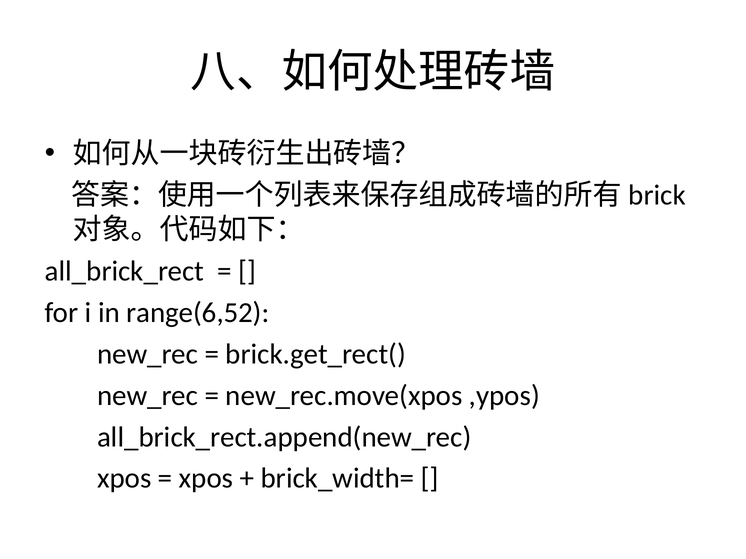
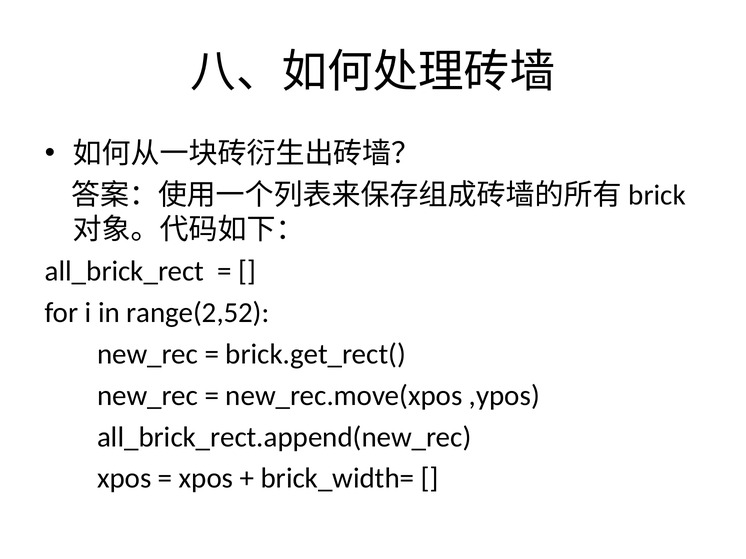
range(6,52: range(6,52 -> range(2,52
